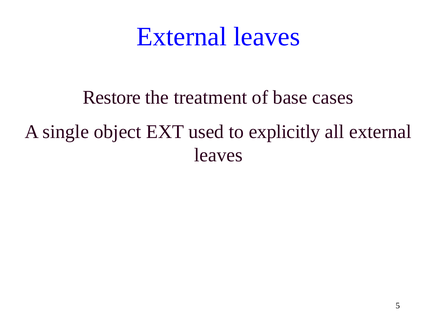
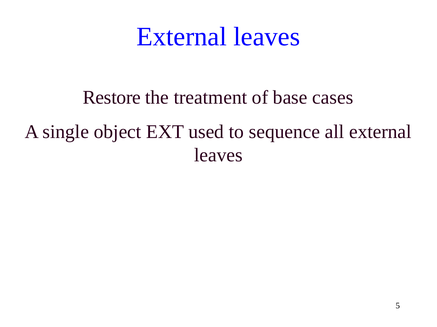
explicitly: explicitly -> sequence
